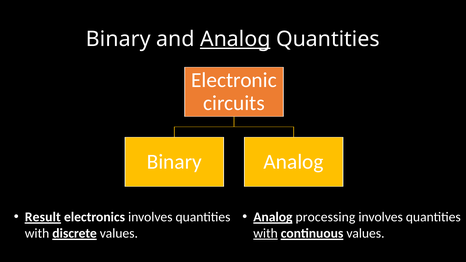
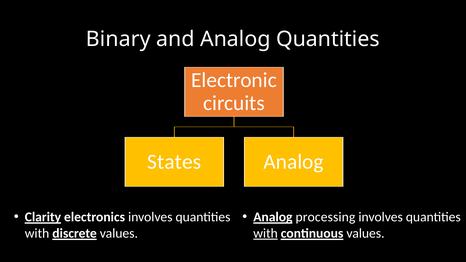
Analog at (235, 39) underline: present -> none
Binary at (174, 162): Binary -> States
Result: Result -> Clarity
